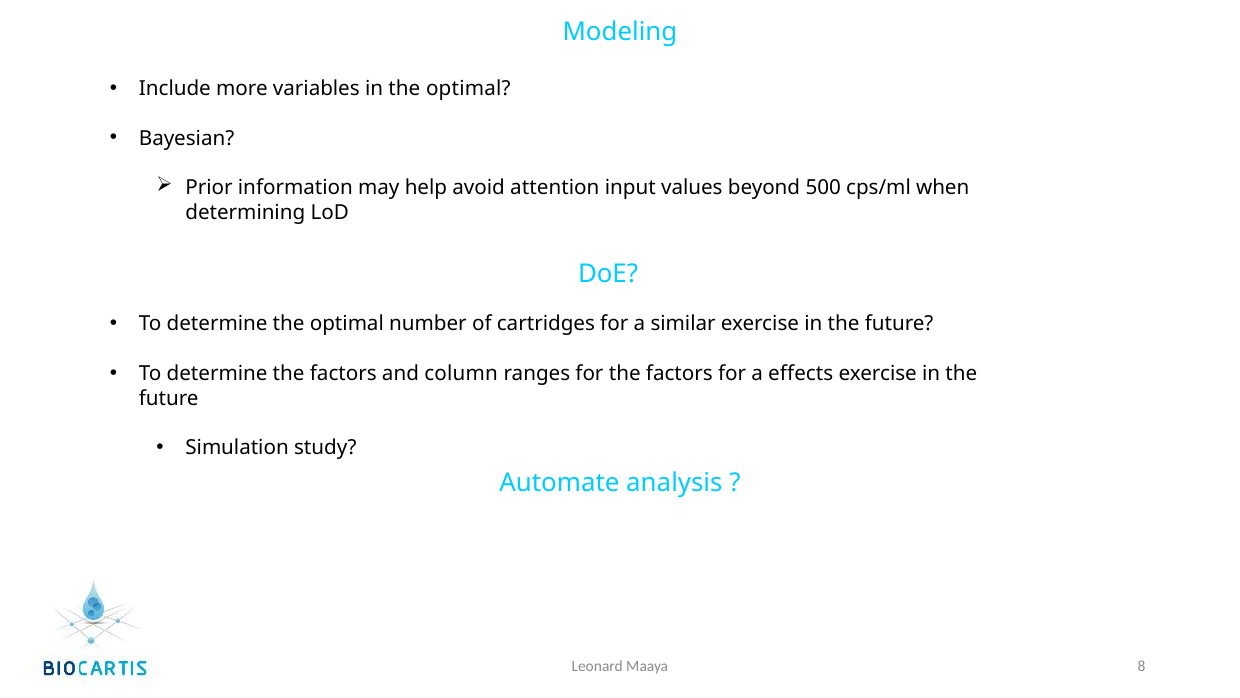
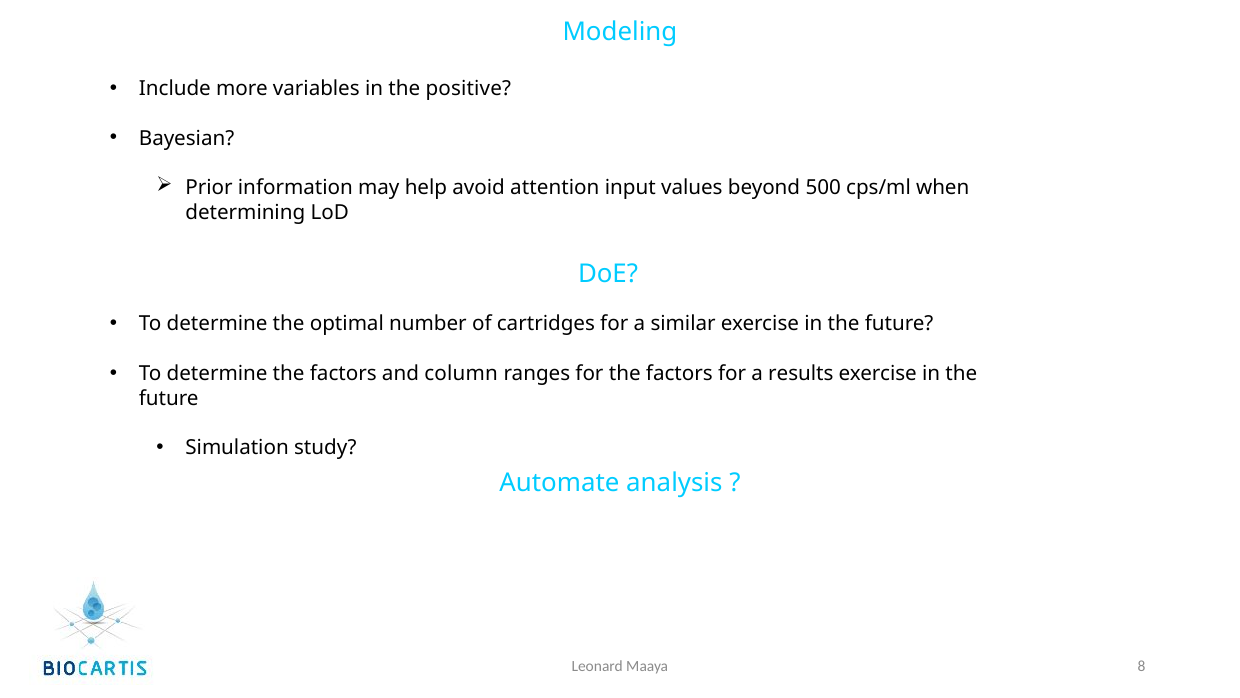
in the optimal: optimal -> positive
effects: effects -> results
